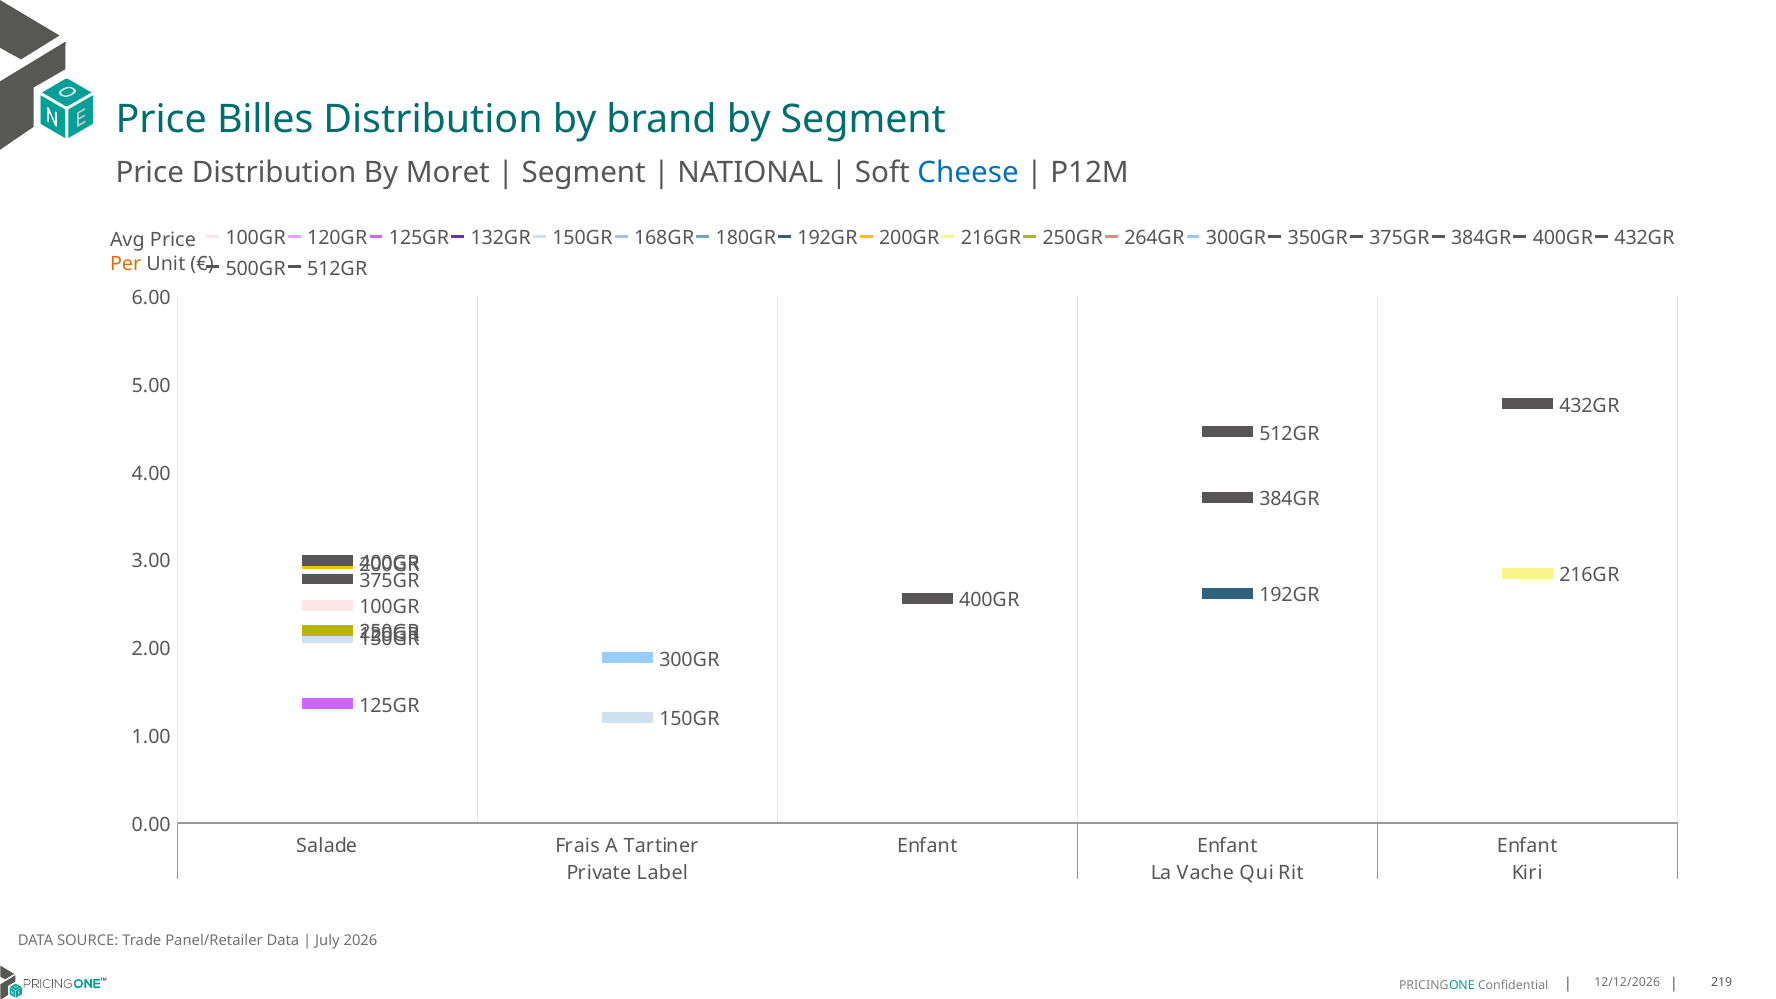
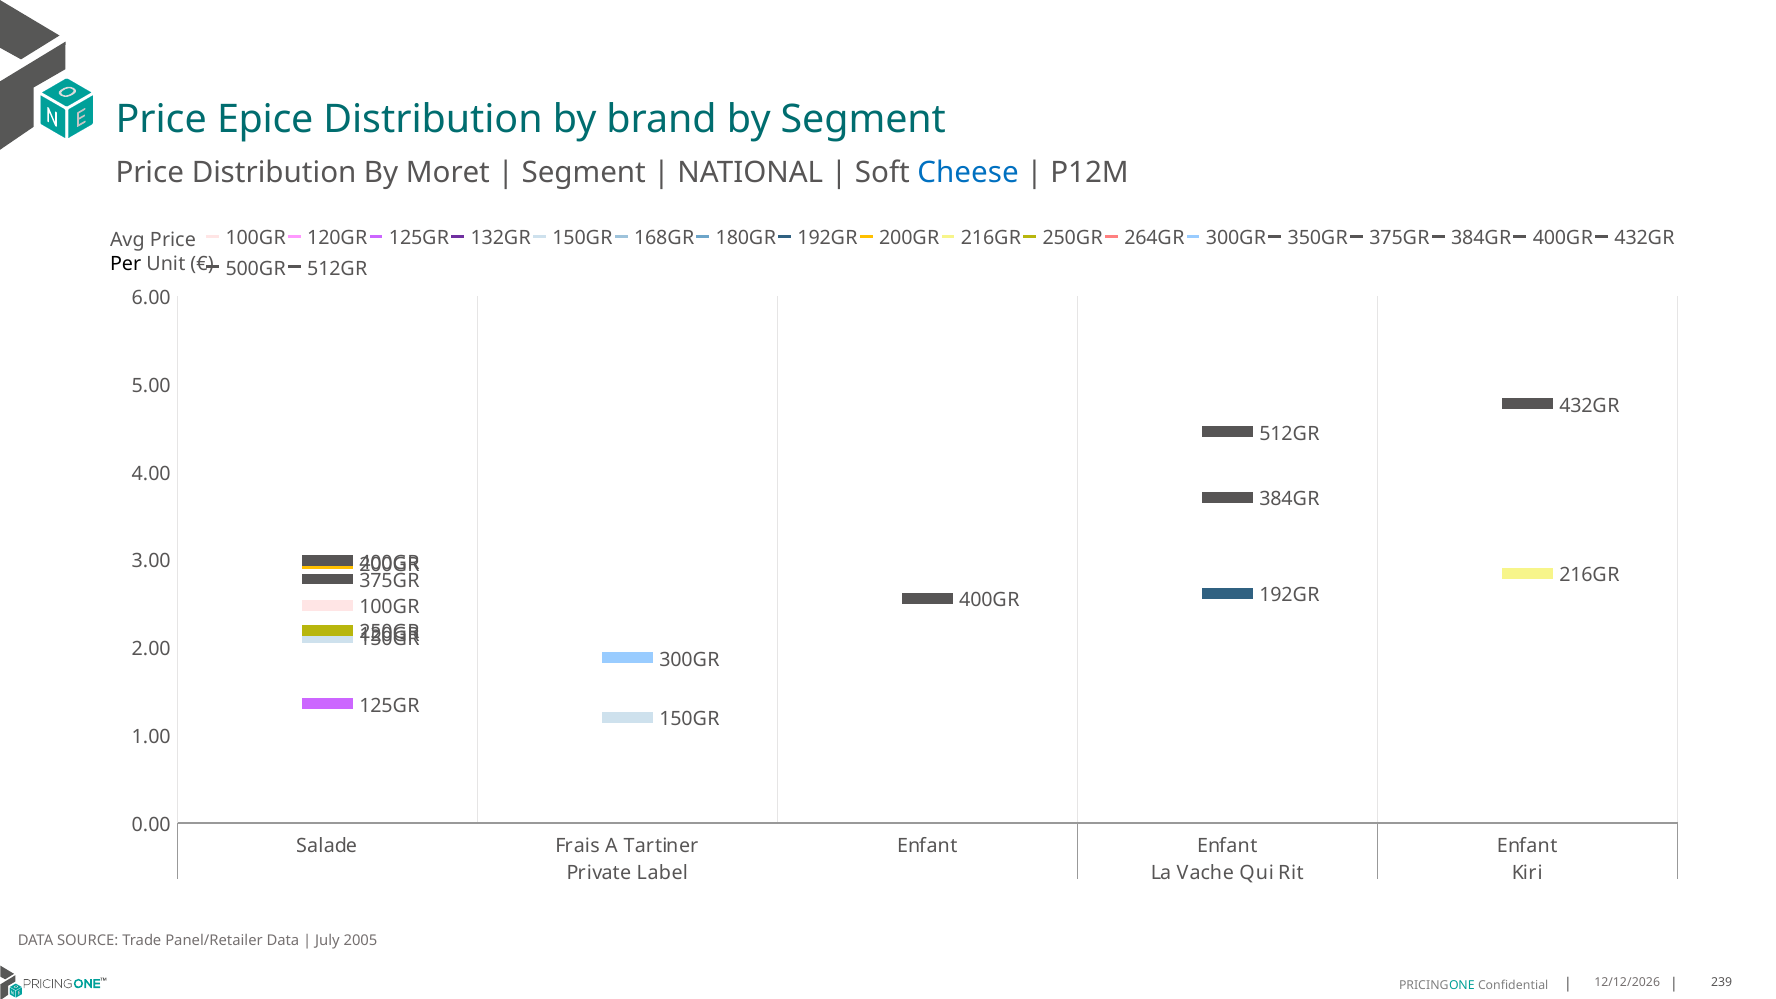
Billes: Billes -> Epice
Per colour: orange -> black
2026: 2026 -> 2005
219: 219 -> 239
